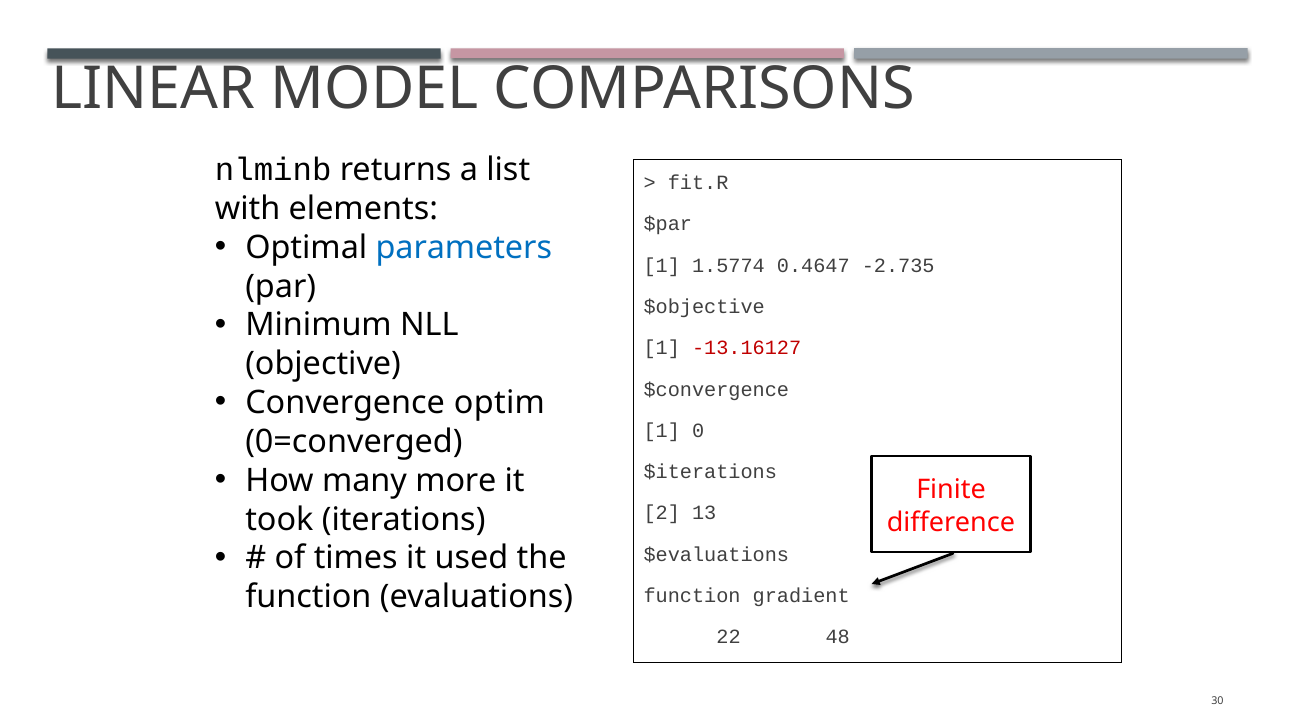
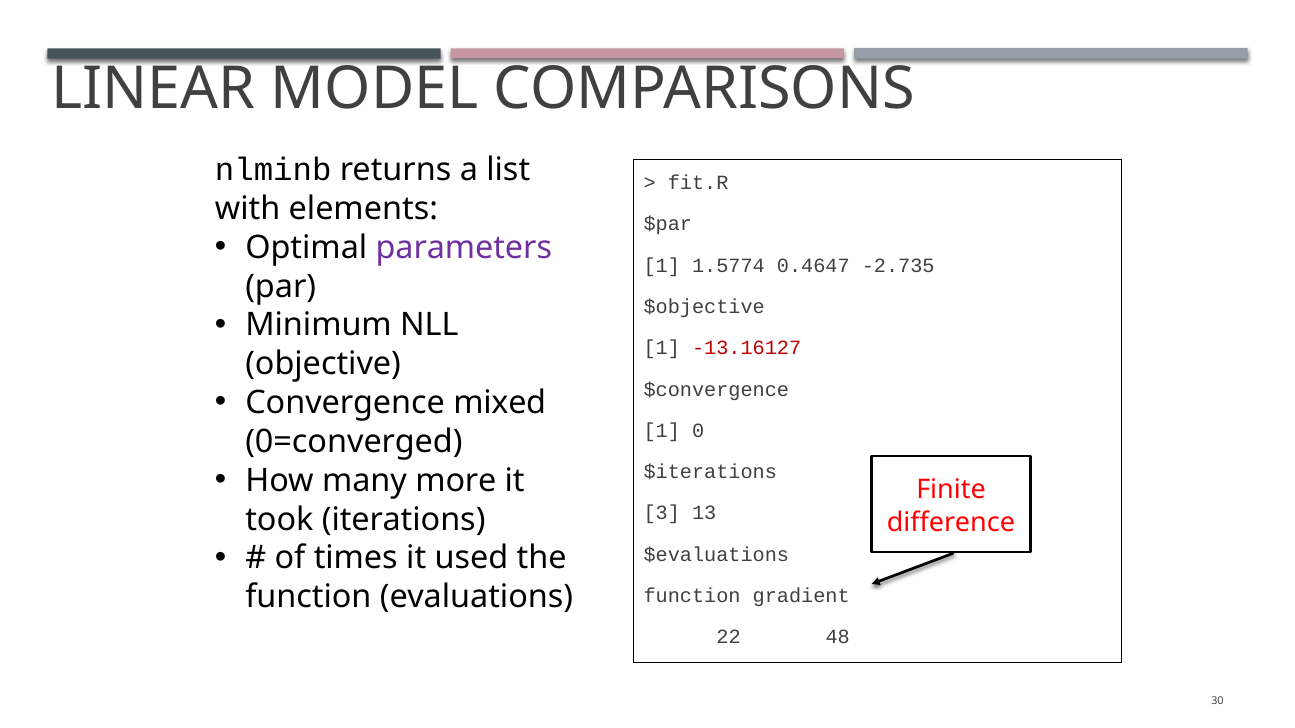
parameters colour: blue -> purple
optim: optim -> mixed
2: 2 -> 3
